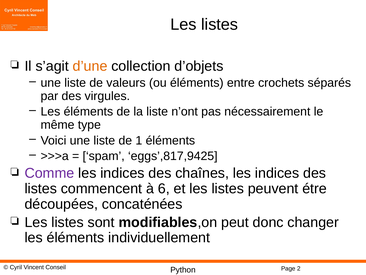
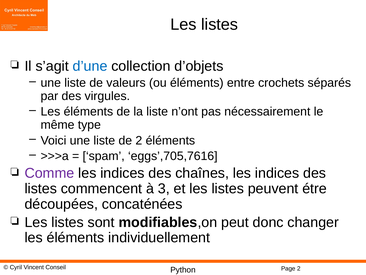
d’une colour: orange -> blue
de 1: 1 -> 2
eggs’,817,9425: eggs’,817,9425 -> eggs’,705,7616
6: 6 -> 3
